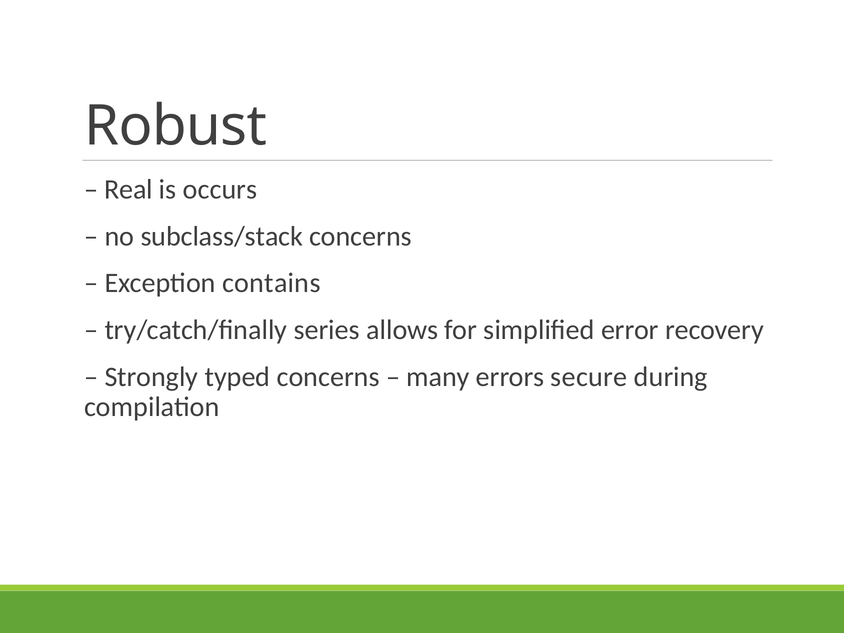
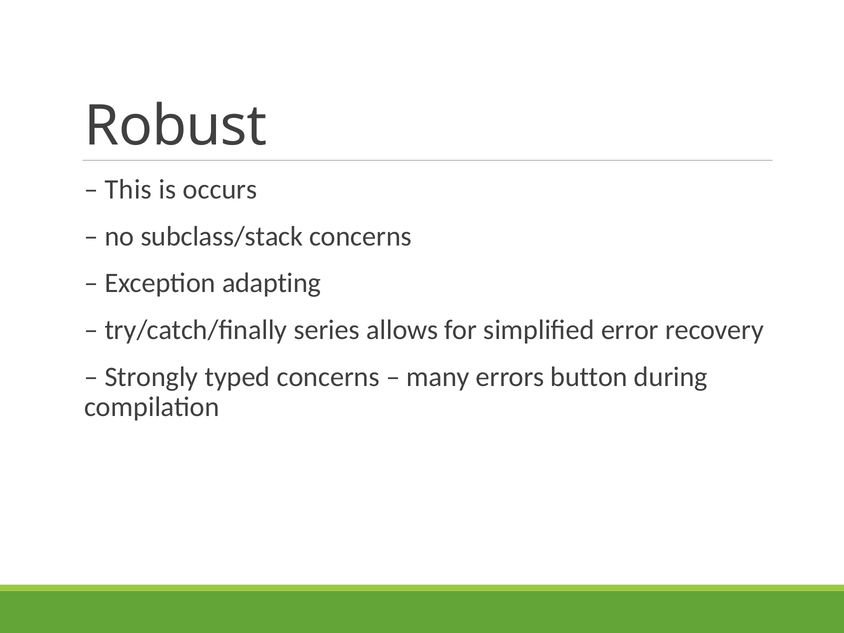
Real: Real -> This
contains: contains -> adapting
secure: secure -> button
